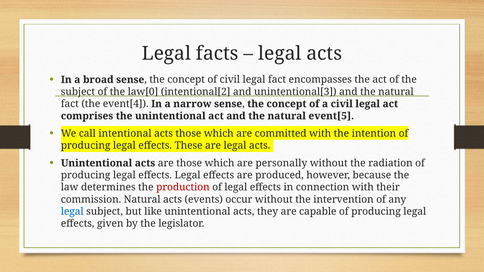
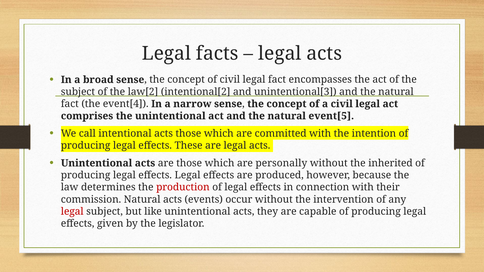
law[0: law[0 -> law[2
radiation: radiation -> inherited
legal at (72, 212) colour: blue -> red
